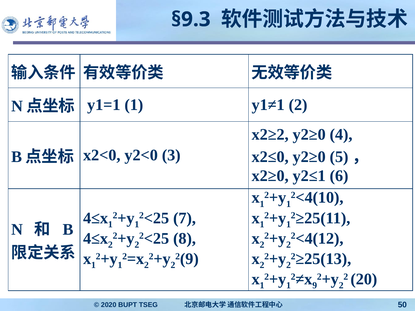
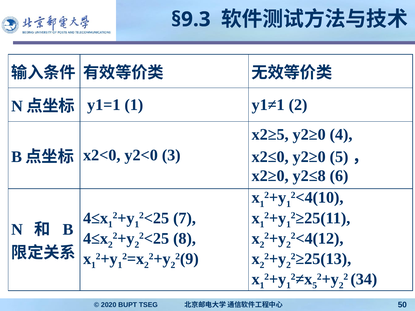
x2≥2: x2≥2 -> x2≥5
y2≤1: y2≤1 -> y2≤8
9 at (315, 286): 9 -> 5
20: 20 -> 34
